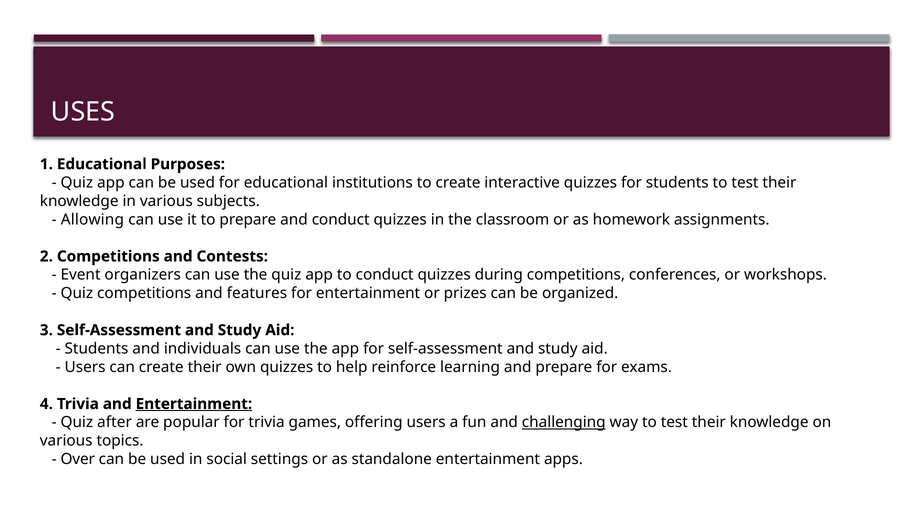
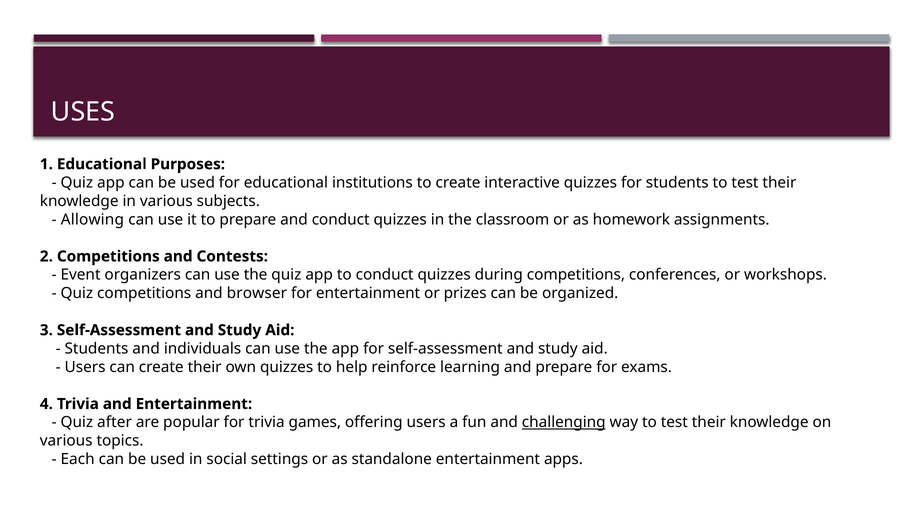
features: features -> browser
Entertainment at (194, 404) underline: present -> none
Over: Over -> Each
